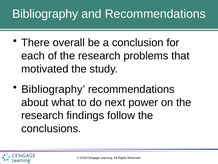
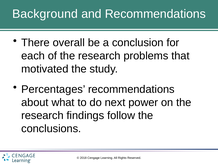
Bibliography at (45, 14): Bibliography -> Background
Bibliography at (53, 89): Bibliography -> Percentages
